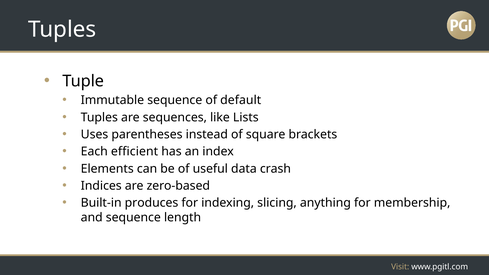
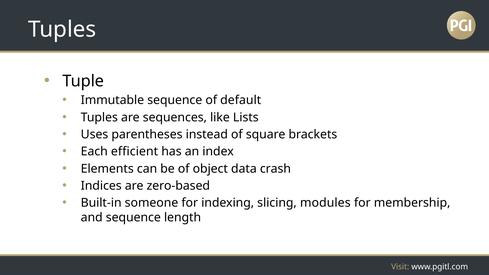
useful: useful -> object
produces: produces -> someone
anything: anything -> modules
